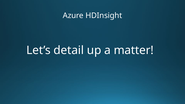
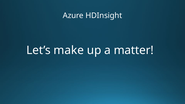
detail: detail -> make
